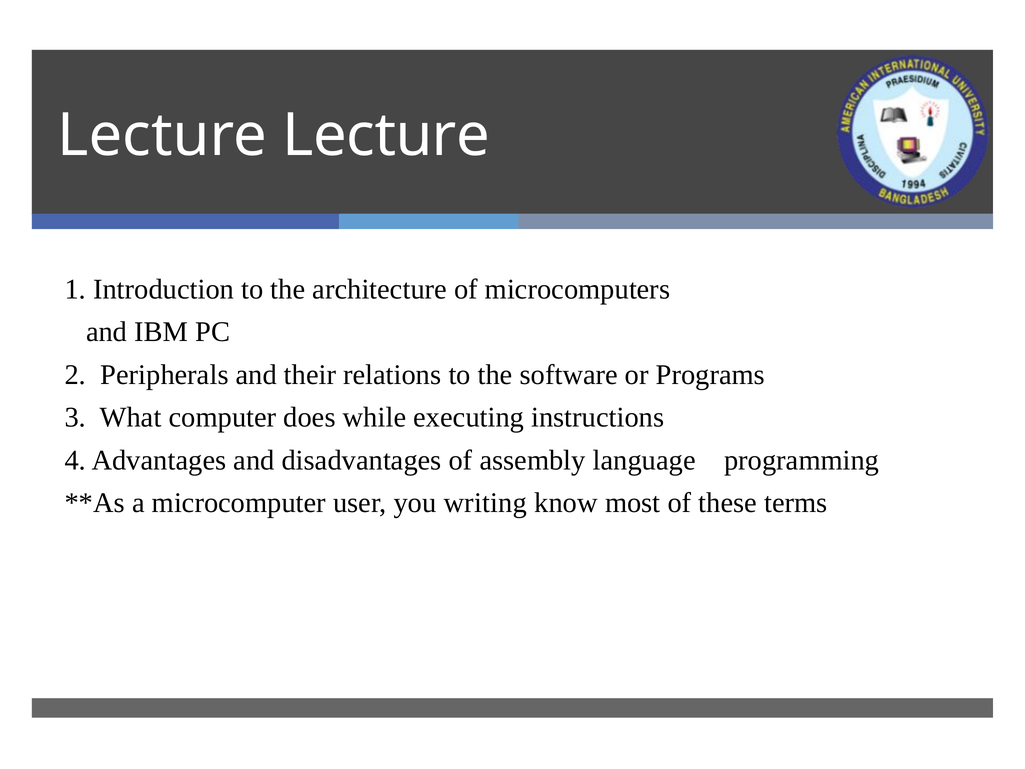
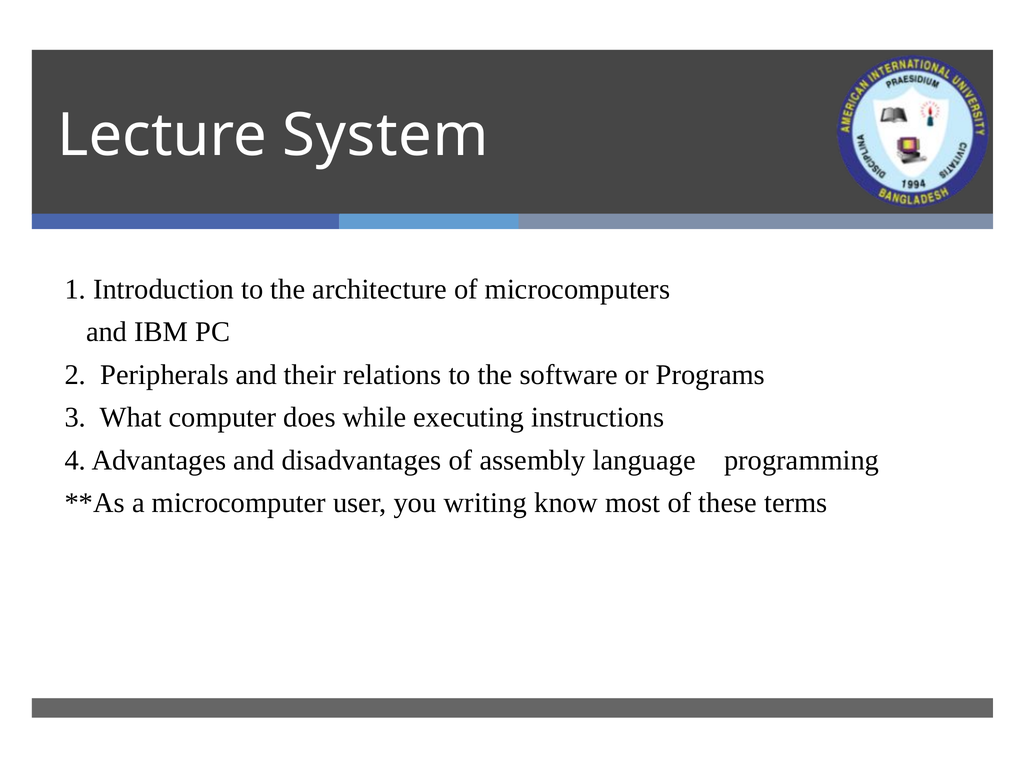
Lecture Lecture: Lecture -> System
